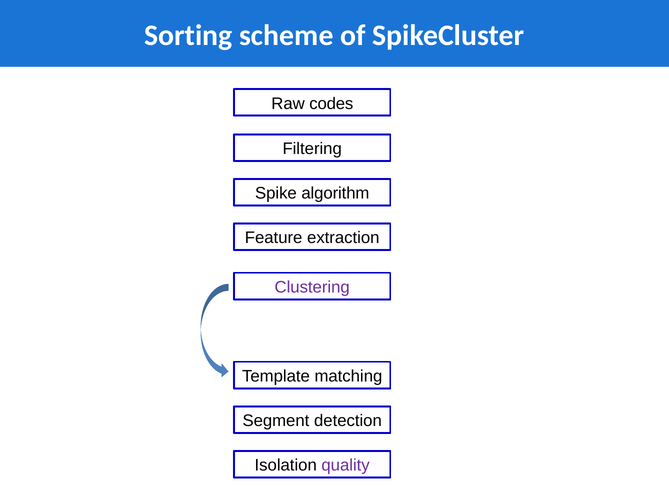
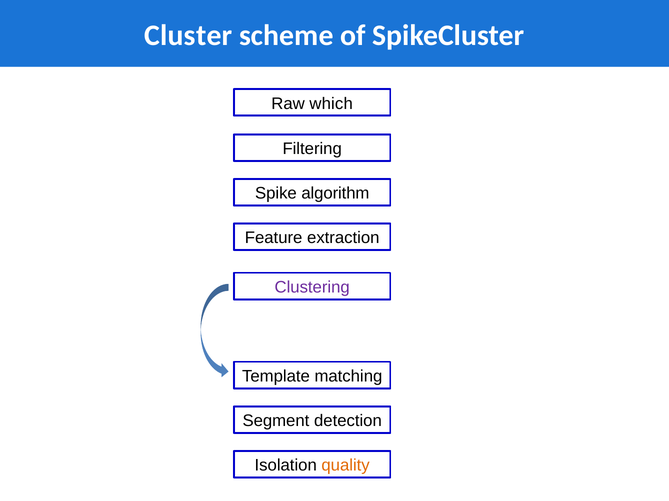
Sorting: Sorting -> Cluster
codes: codes -> which
quality colour: purple -> orange
